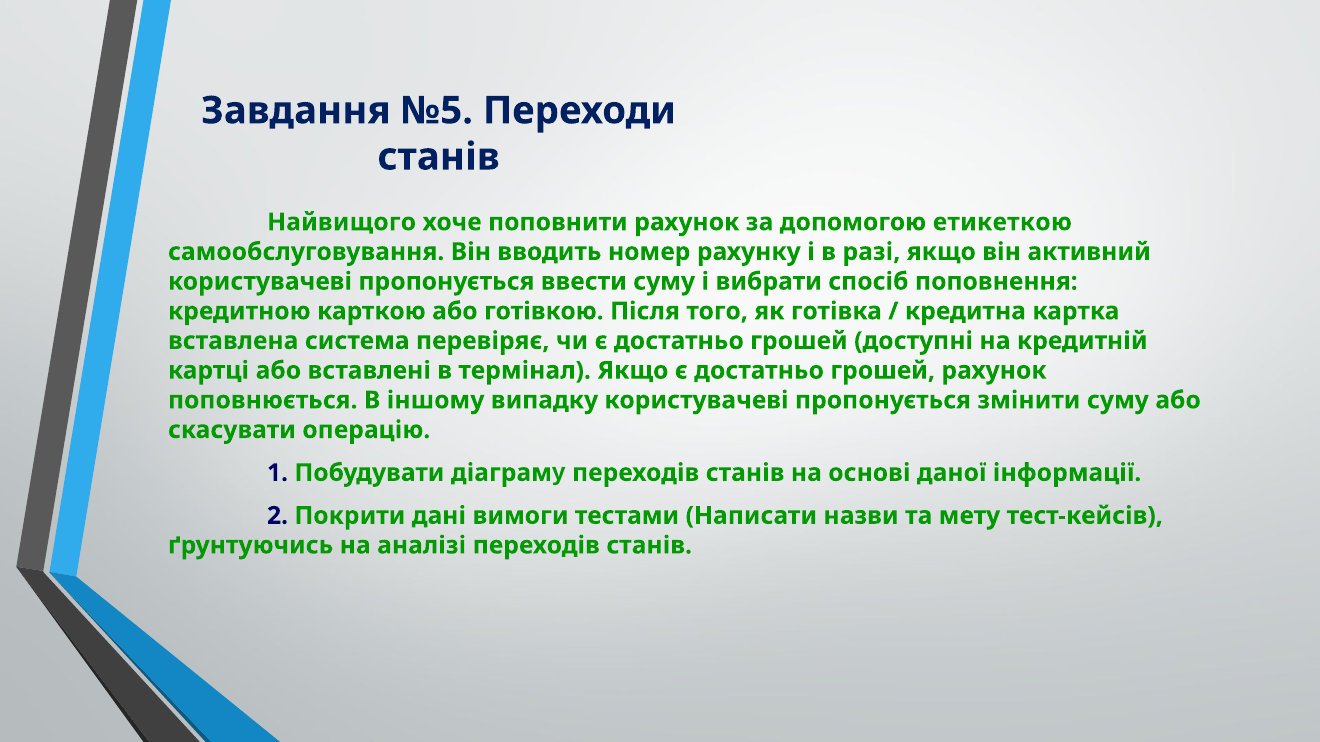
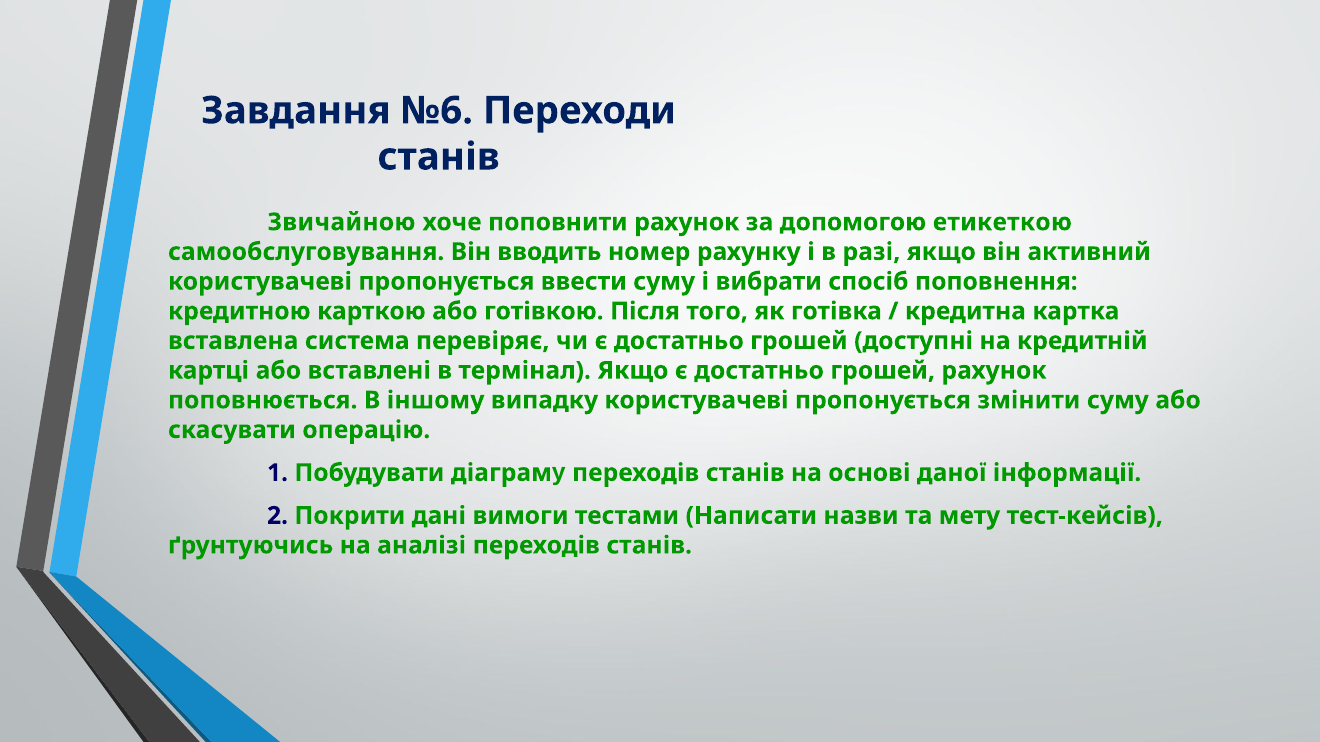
№5: №5 -> №6
Найвищого: Найвищого -> Звичайною
